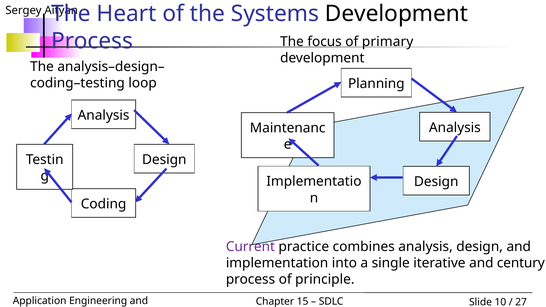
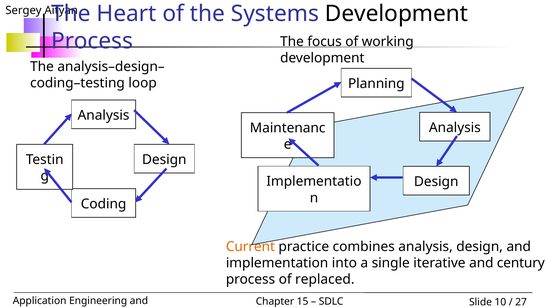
primary: primary -> working
Current colour: purple -> orange
principle: principle -> replaced
